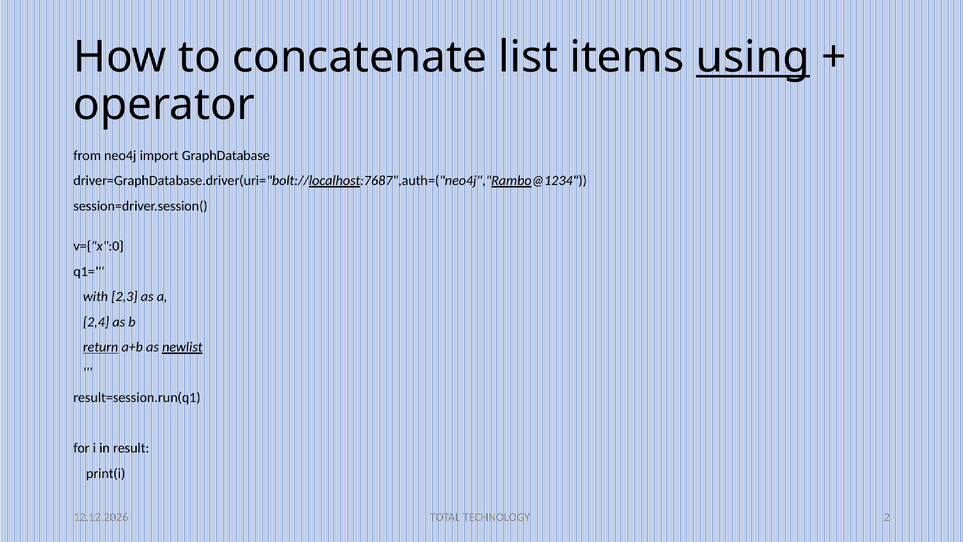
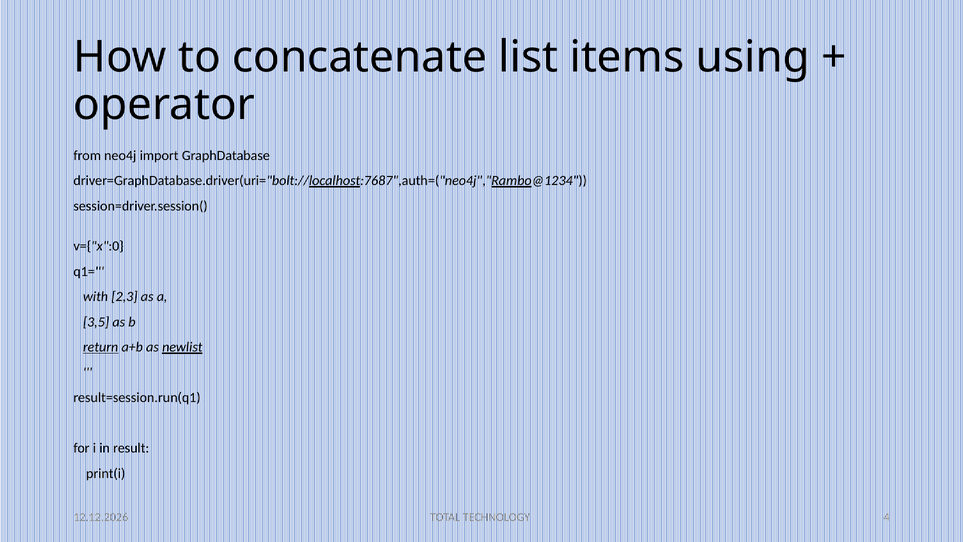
using underline: present -> none
2,4: 2,4 -> 3,5
2: 2 -> 4
